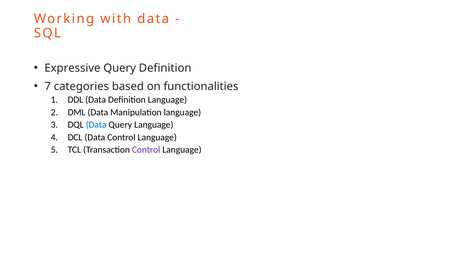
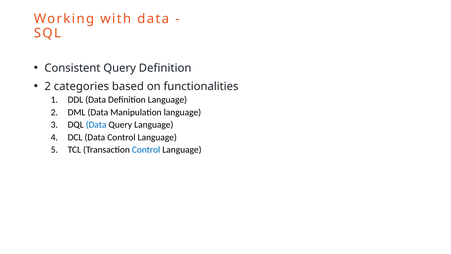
Expressive: Expressive -> Consistent
7 at (48, 86): 7 -> 2
Control at (146, 150) colour: purple -> blue
